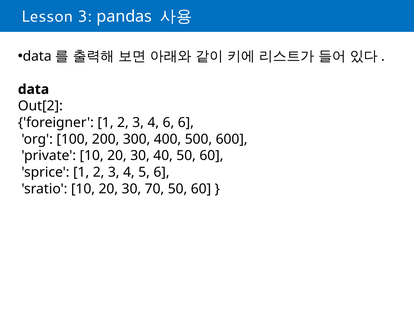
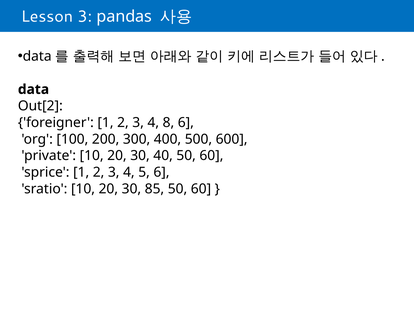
4 6: 6 -> 8
70: 70 -> 85
